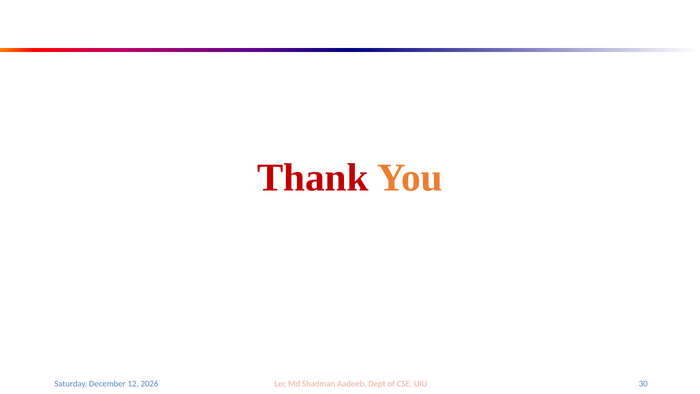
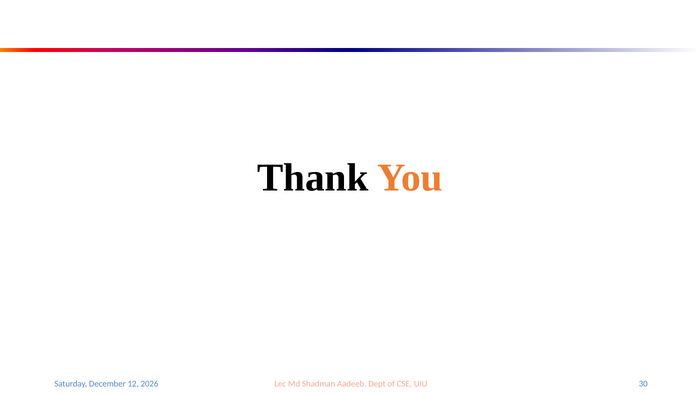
Thank colour: red -> black
